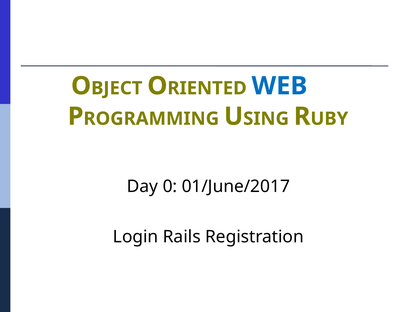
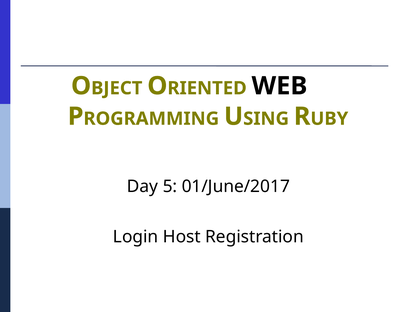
WEB colour: blue -> black
0: 0 -> 5
Rails: Rails -> Host
